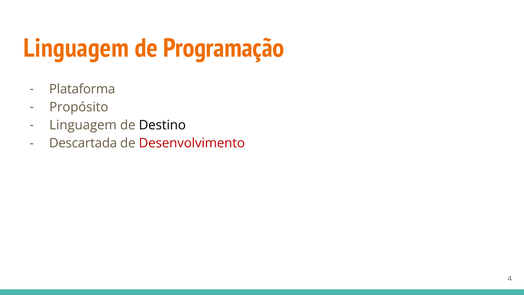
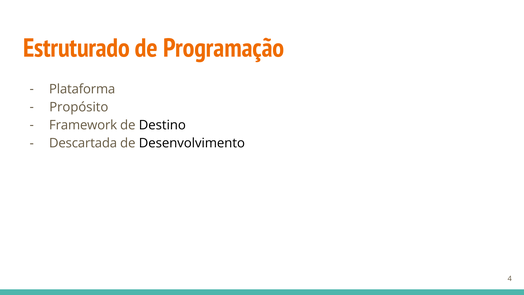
Linguagem at (76, 48): Linguagem -> Estruturado
Linguagem at (83, 125): Linguagem -> Framework
Desenvolvimento colour: red -> black
